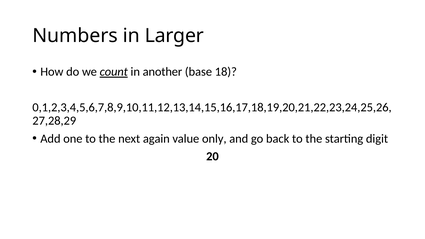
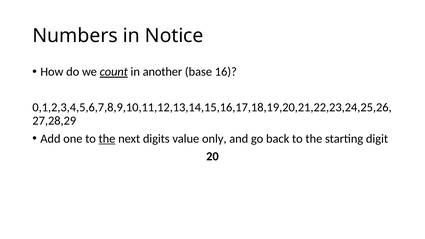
Larger: Larger -> Notice
18: 18 -> 16
the at (107, 139) underline: none -> present
again: again -> digits
